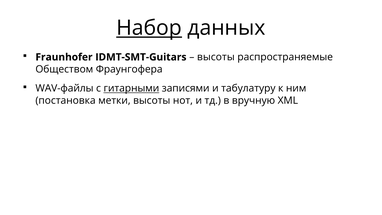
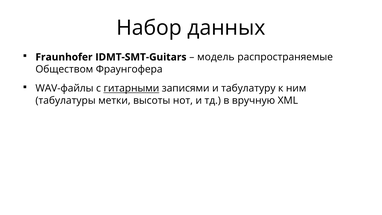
Набор underline: present -> none
высоты at (216, 57): высоты -> модель
постановка: постановка -> табулатуры
